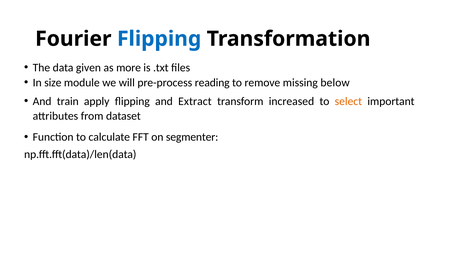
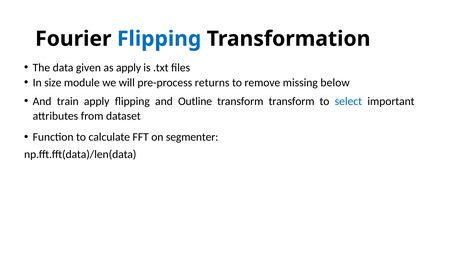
as more: more -> apply
reading: reading -> returns
Extract: Extract -> Outline
transform increased: increased -> transform
select colour: orange -> blue
